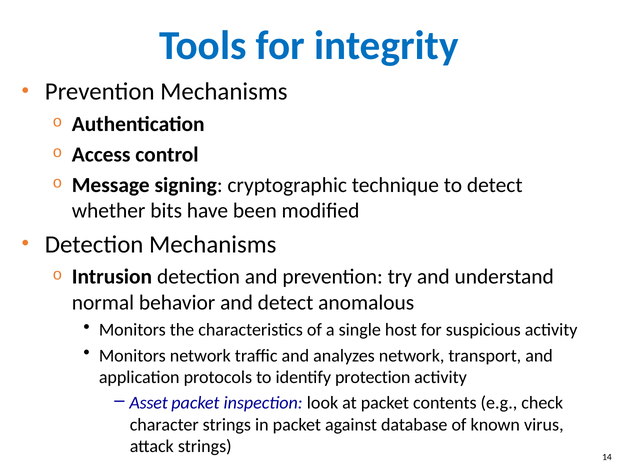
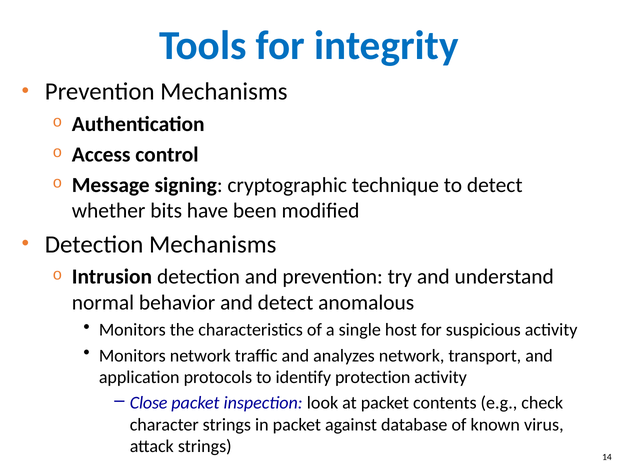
Asset: Asset -> Close
